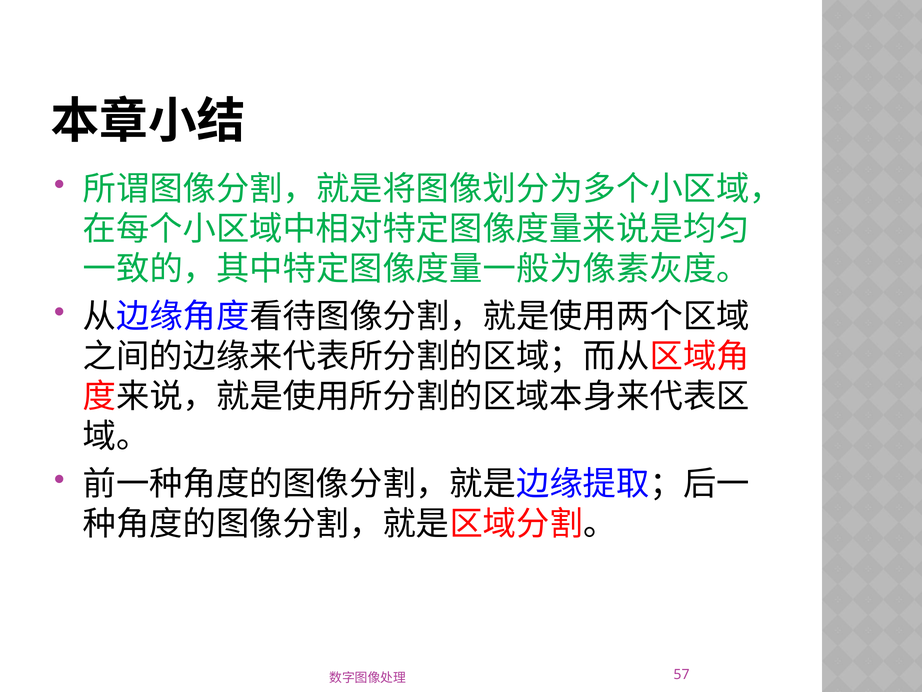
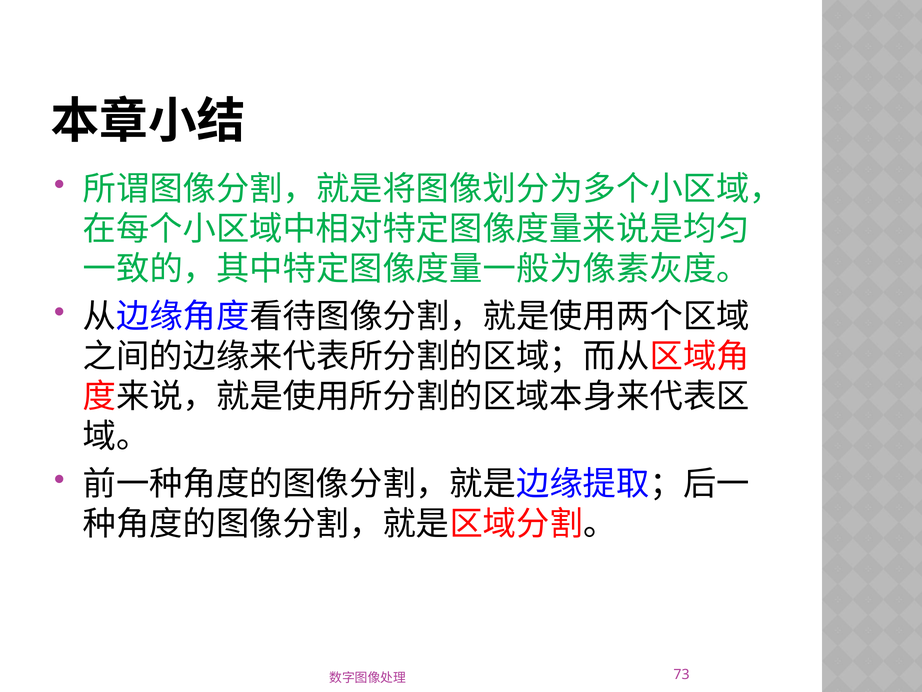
57: 57 -> 73
